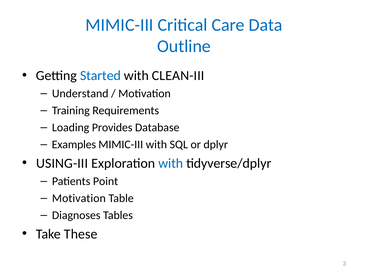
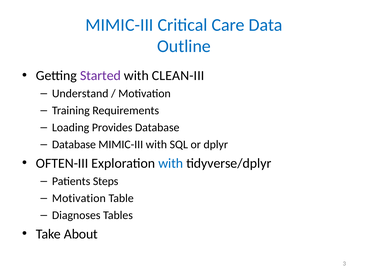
Started colour: blue -> purple
Examples at (74, 144): Examples -> Database
USING-III: USING-III -> OFTEN-III
Point: Point -> Steps
These: These -> About
